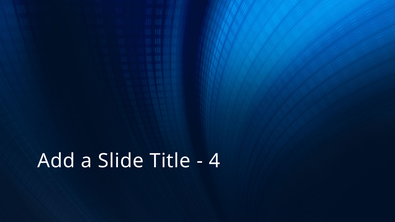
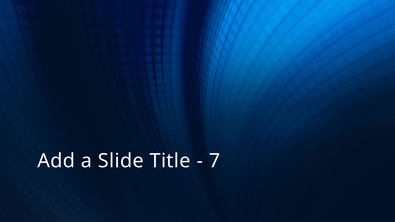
4: 4 -> 7
